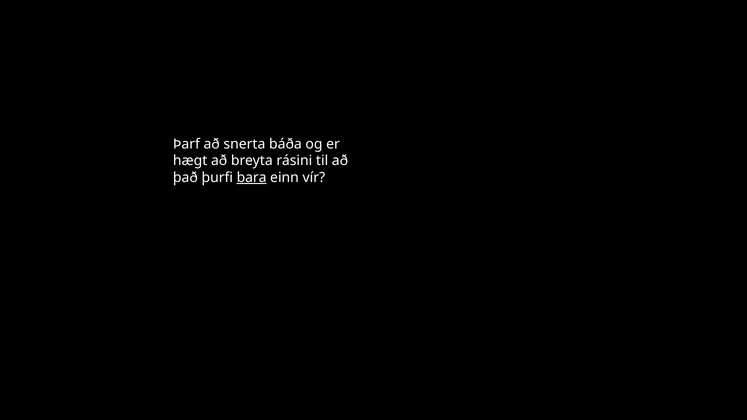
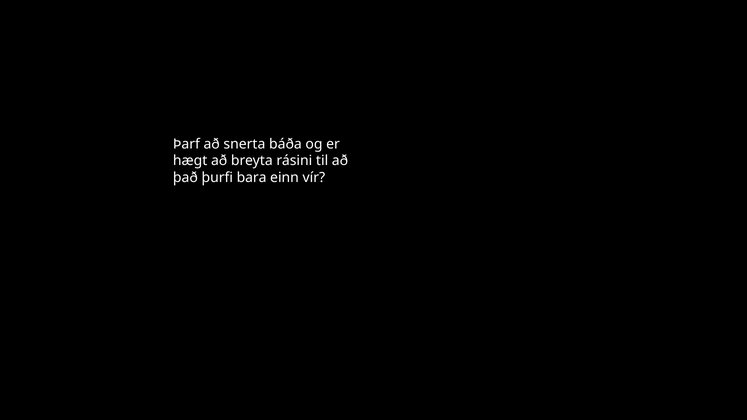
bara underline: present -> none
